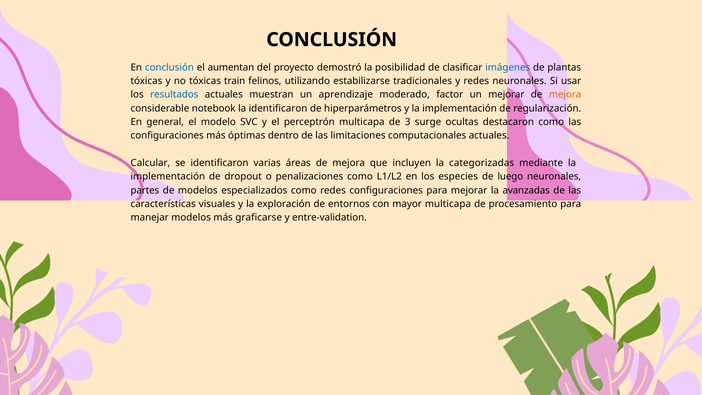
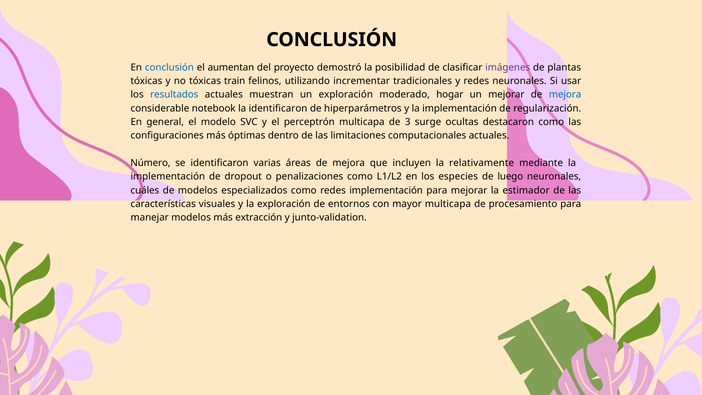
imágenes colour: blue -> purple
estabilizarse: estabilizarse -> incrementar
un aprendizaje: aprendizaje -> exploración
factor: factor -> hogar
mejora at (565, 95) colour: orange -> blue
Calcular: Calcular -> Número
categorizadas: categorizadas -> relativamente
partes: partes -> cuáles
redes configuraciones: configuraciones -> implementación
avanzadas: avanzadas -> estimador
graficarse: graficarse -> extracción
entre-validation: entre-validation -> junto-validation
